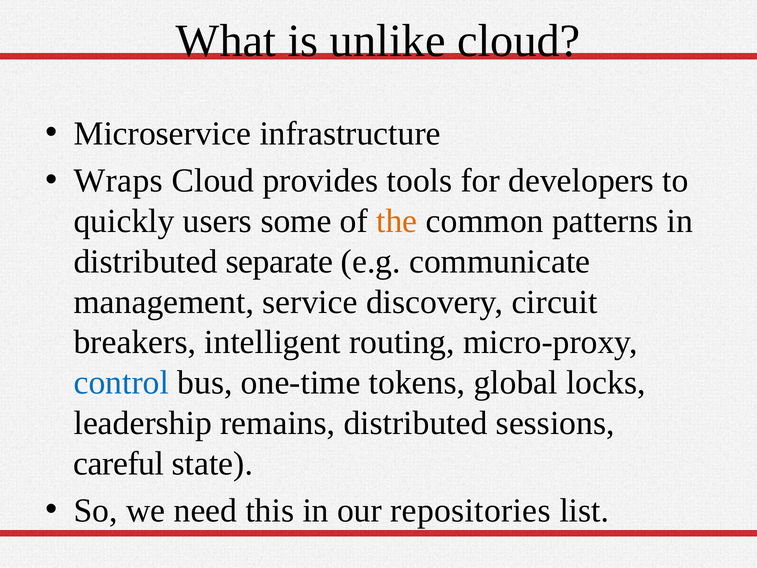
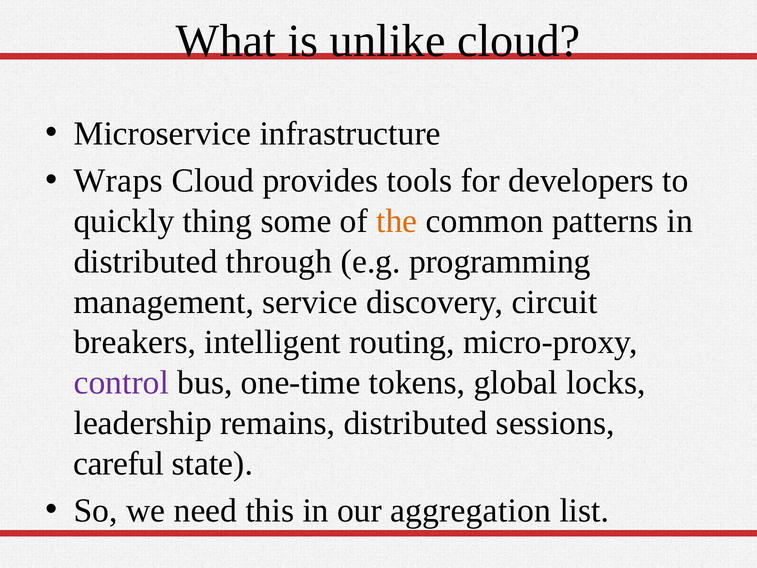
users: users -> thing
separate: separate -> through
communicate: communicate -> programming
control colour: blue -> purple
repositories: repositories -> aggregation
